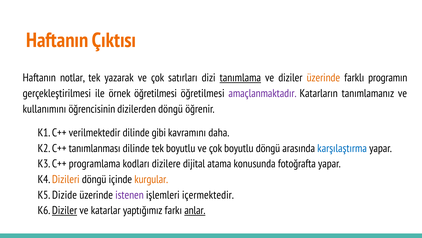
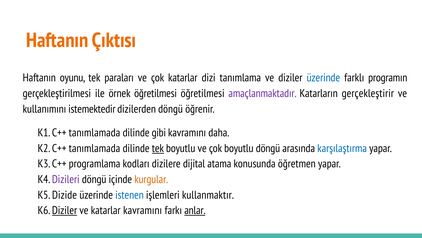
notlar: notlar -> oyunu
yazarak: yazarak -> paraları
çok satırları: satırları -> katarlar
tanımlama underline: present -> none
üzerinde at (323, 78) colour: orange -> blue
tanımlamanız: tanımlamanız -> gerçekleştirir
öğrencisinin: öğrencisinin -> istemektedir
K1 C++ verilmektedir: verilmektedir -> tanımlamada
K2 C++ tanımlanması: tanımlanması -> tanımlamada
tek at (158, 148) underline: none -> present
fotoğrafta: fotoğrafta -> öğretmen
Dizileri colour: orange -> purple
istenen colour: purple -> blue
içermektedir: içermektedir -> kullanmaktır
katarlar yaptığımız: yaptığımız -> kavramını
